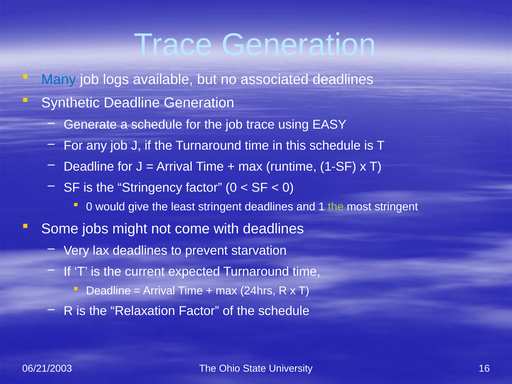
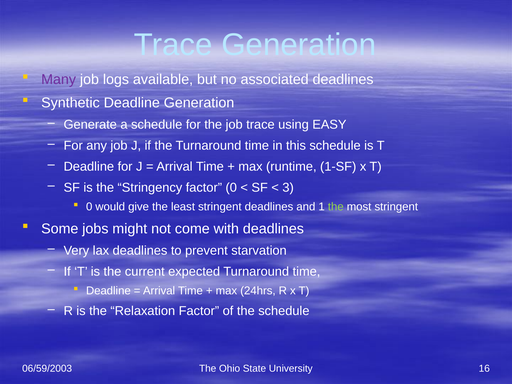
Many colour: blue -> purple
0 at (288, 188): 0 -> 3
06/21/2003: 06/21/2003 -> 06/59/2003
